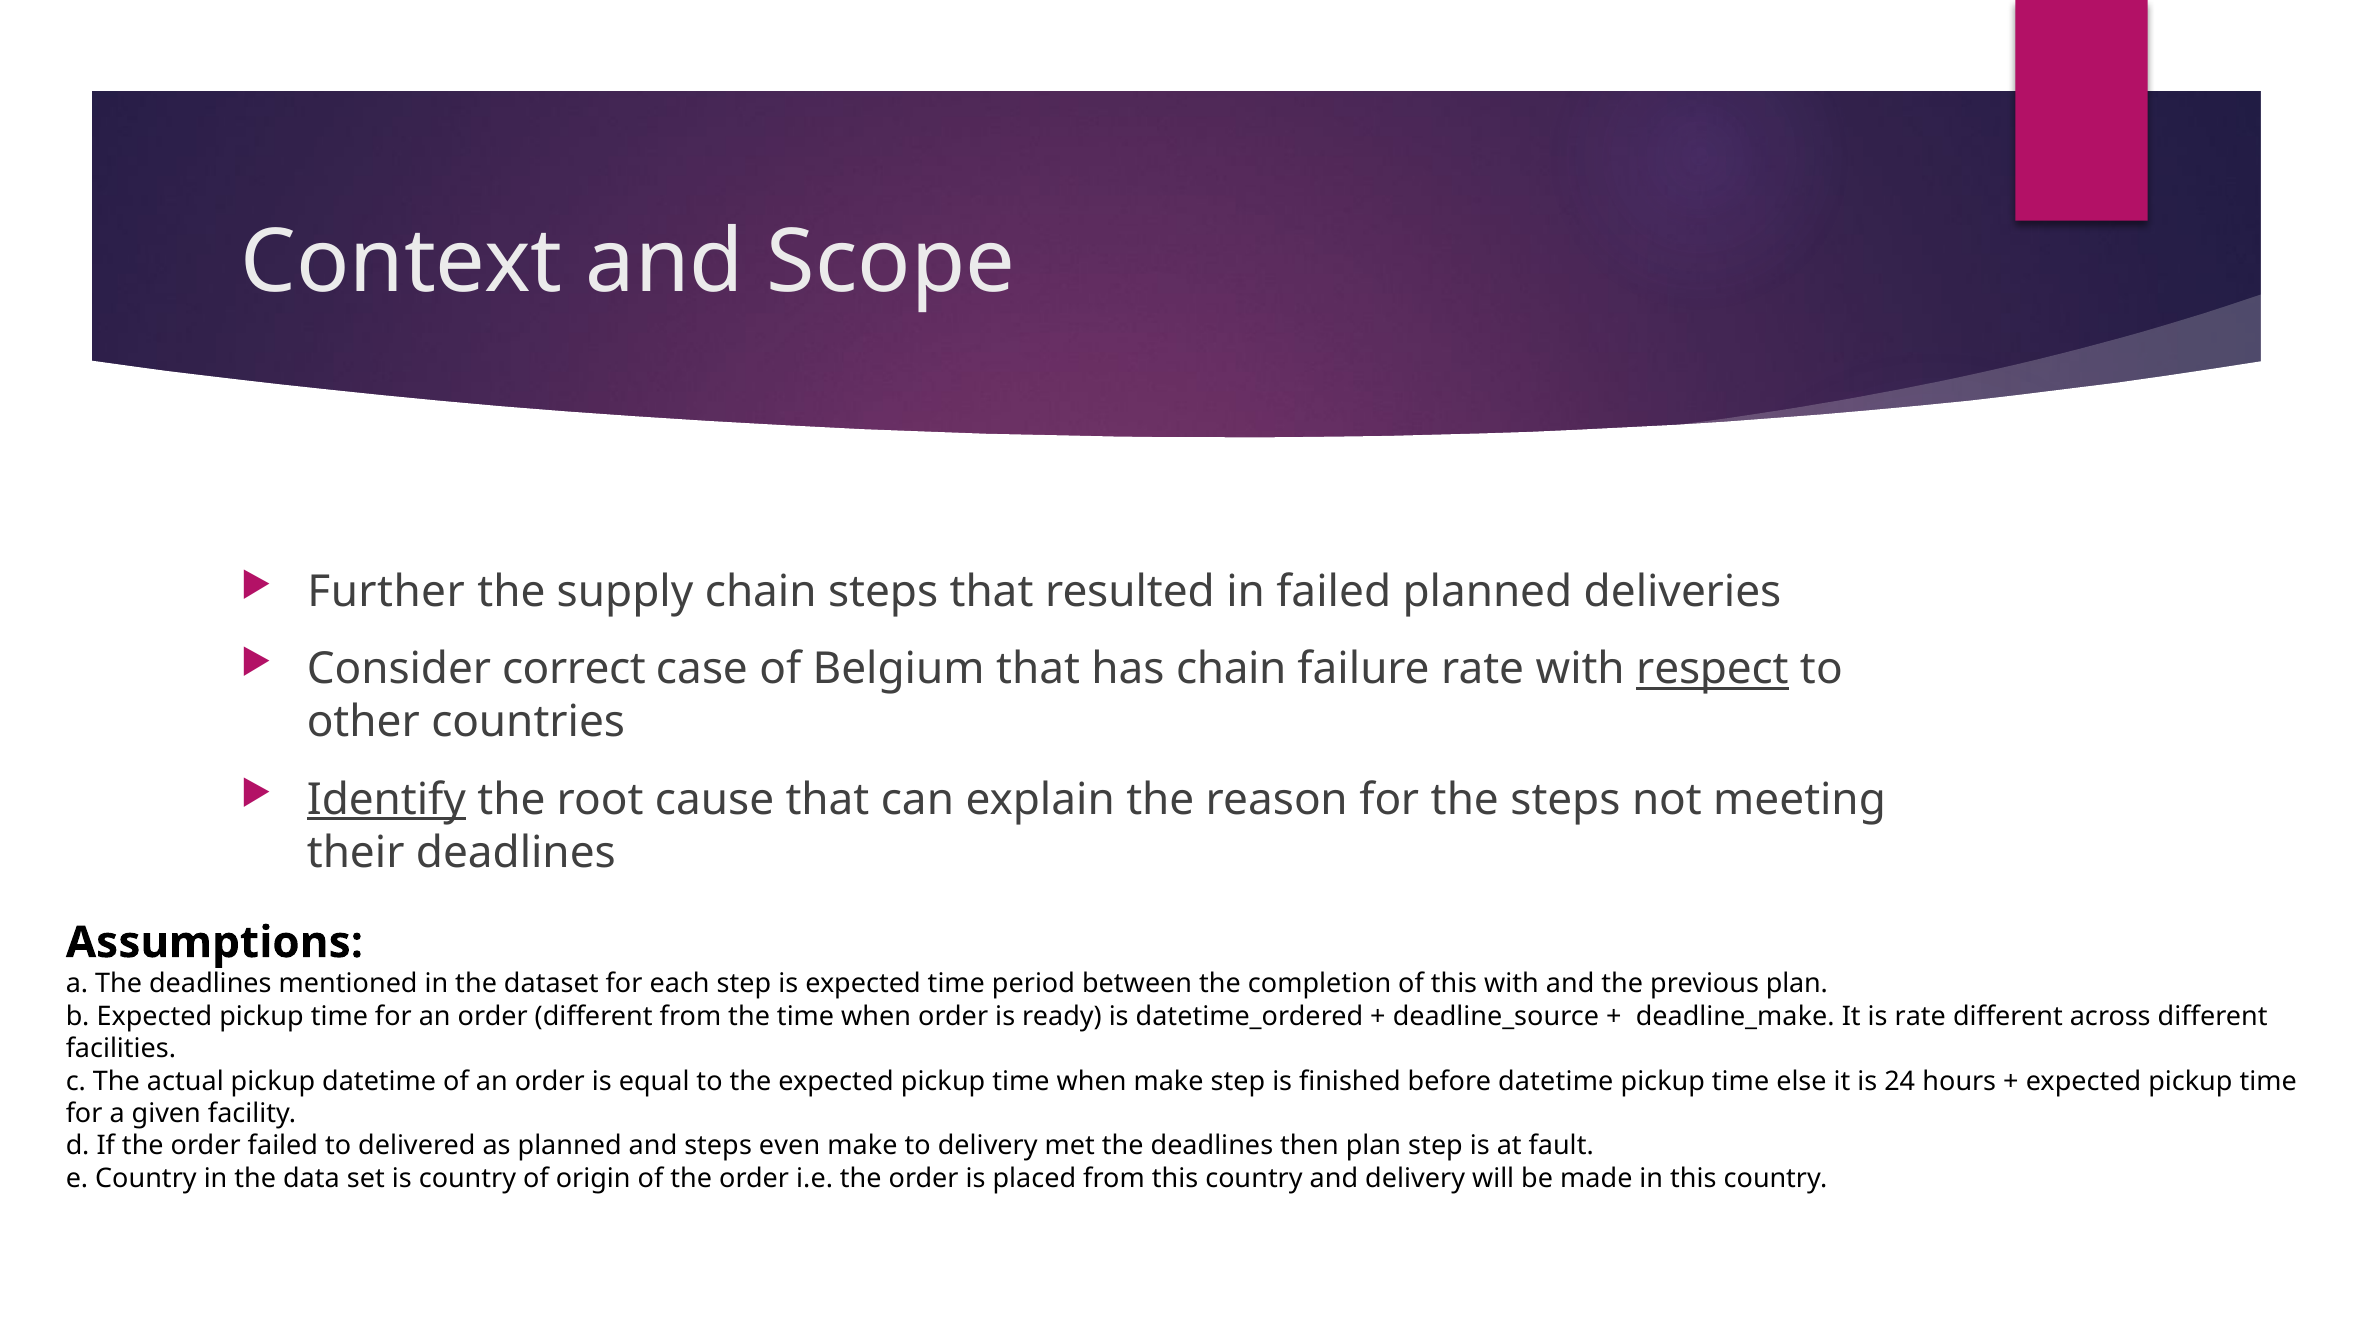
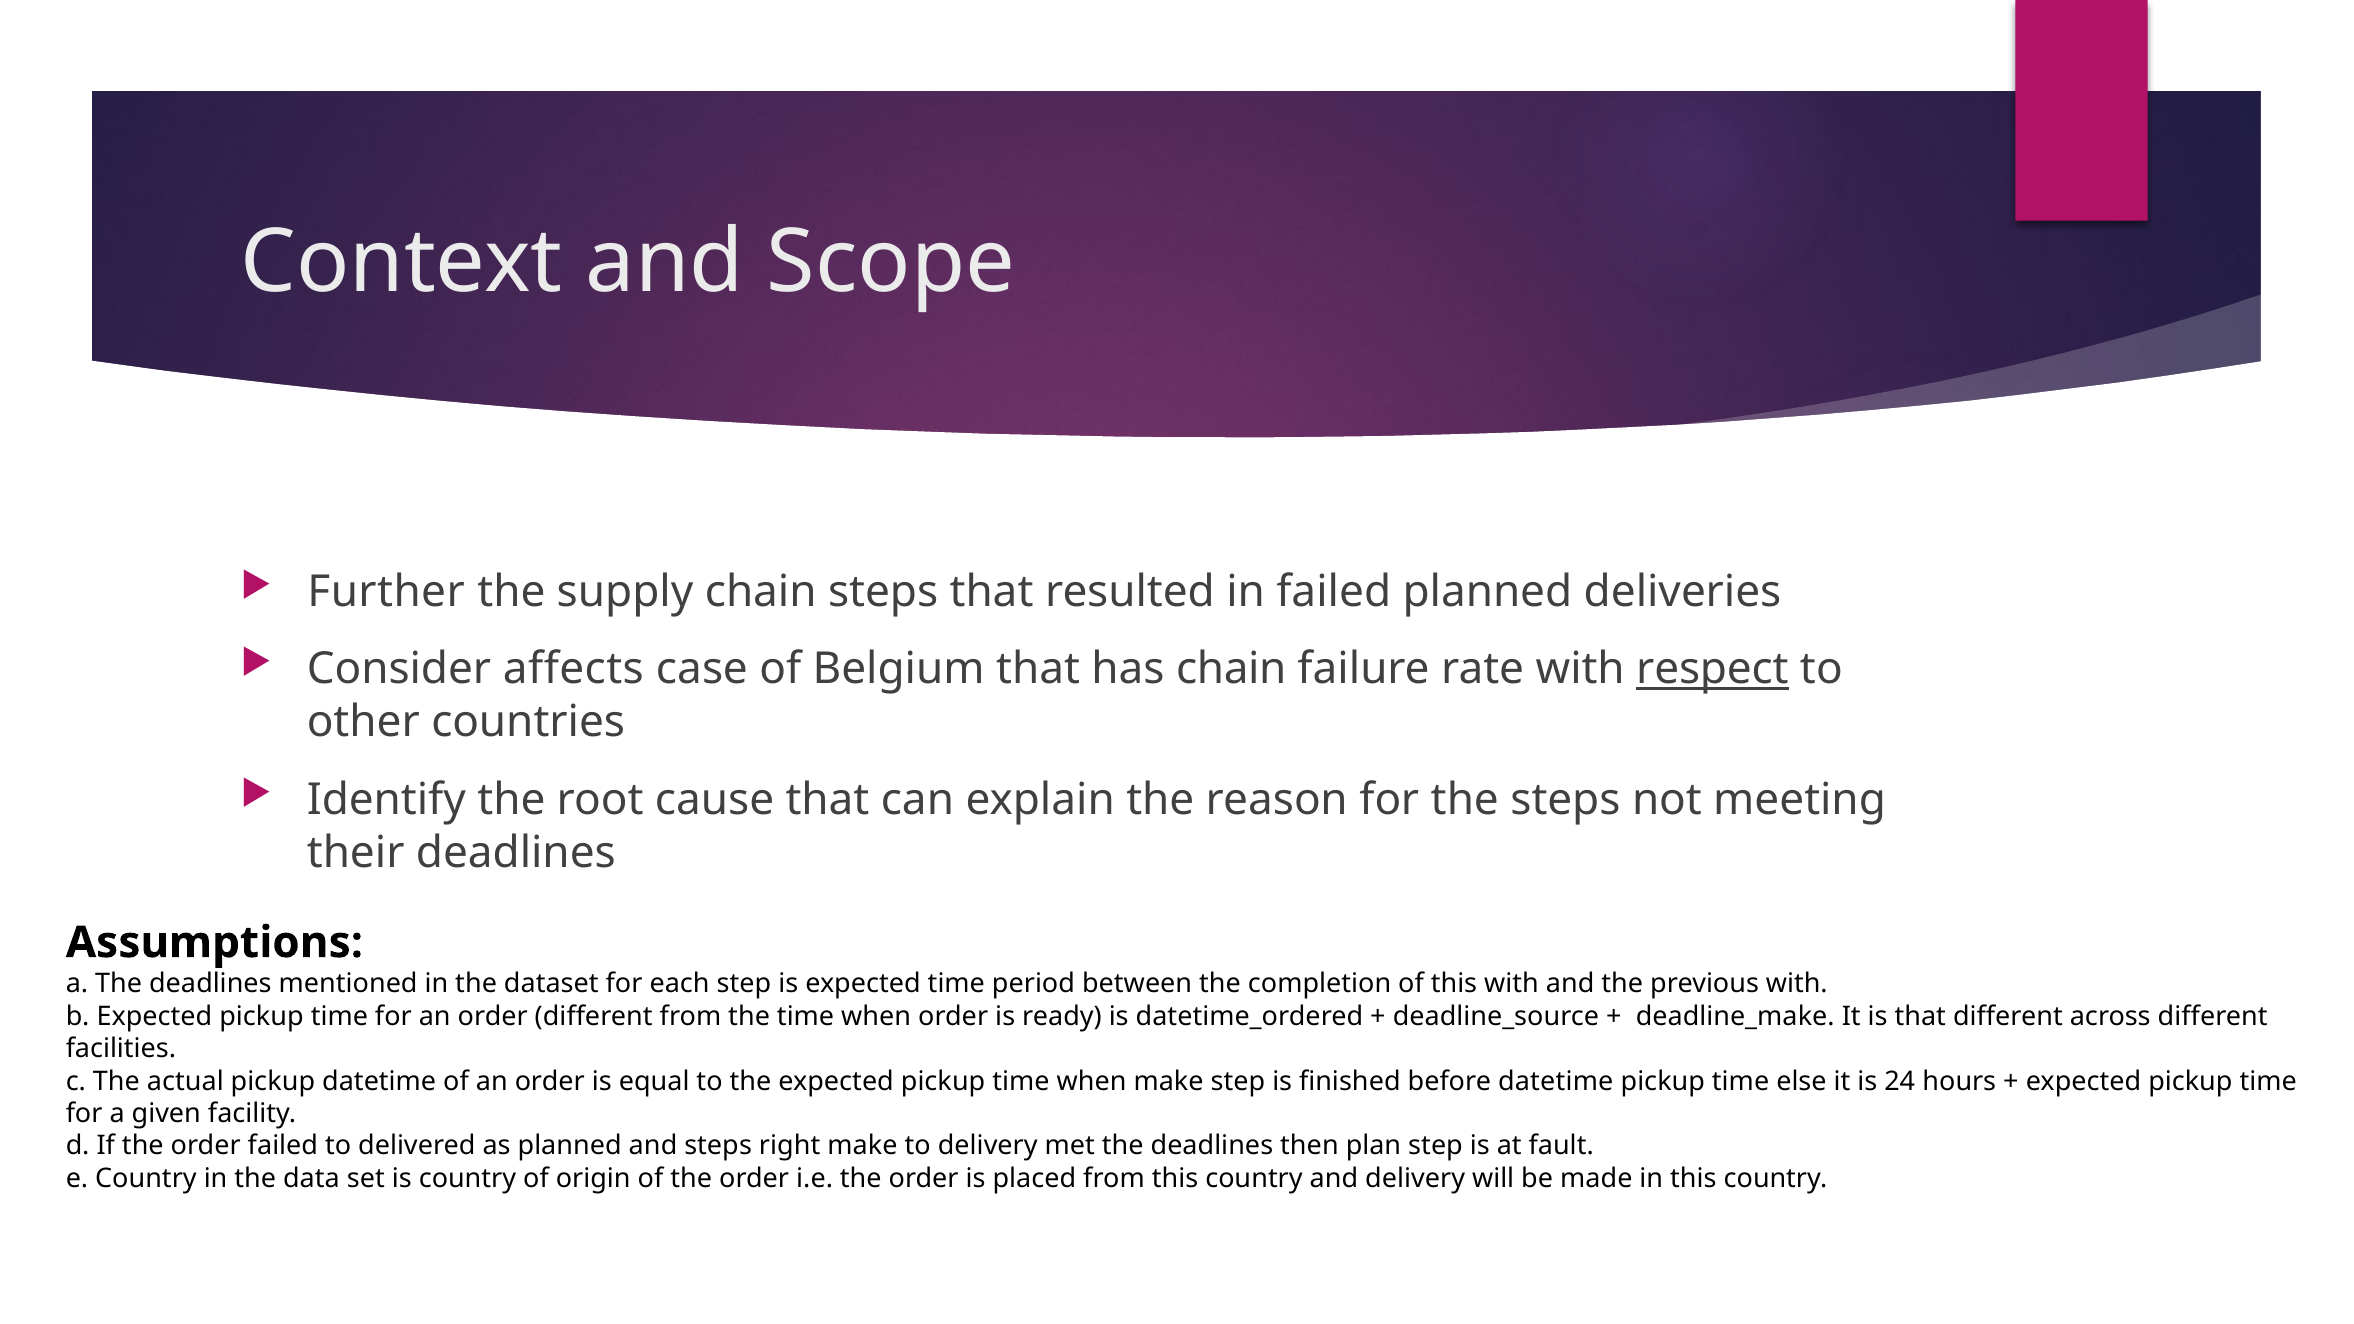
correct: correct -> affects
Identify underline: present -> none
previous plan: plan -> with
is rate: rate -> that
even: even -> right
